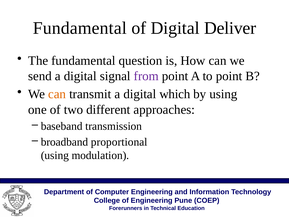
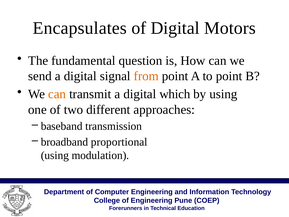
Fundamental at (80, 28): Fundamental -> Encapsulates
Deliver: Deliver -> Motors
from colour: purple -> orange
